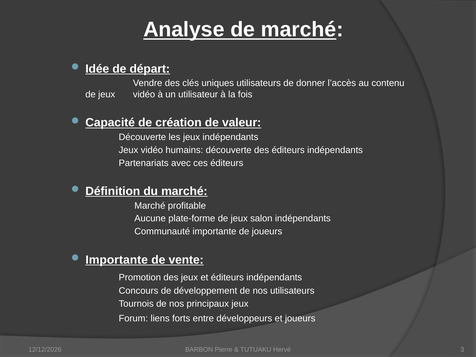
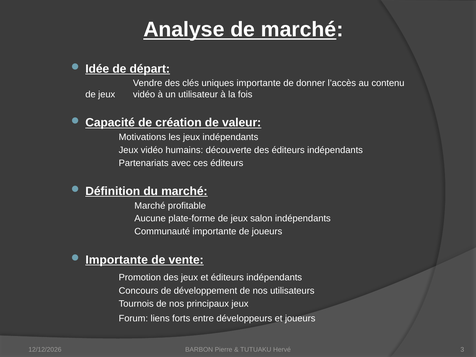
uniques utilisateurs: utilisateurs -> importante
Découverte at (142, 137): Découverte -> Motivations
